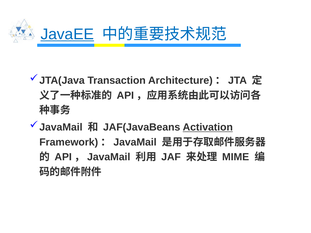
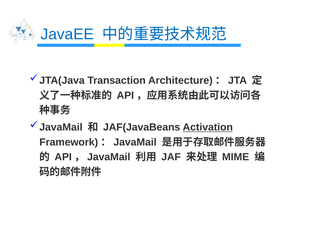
JavaEE underline: present -> none
